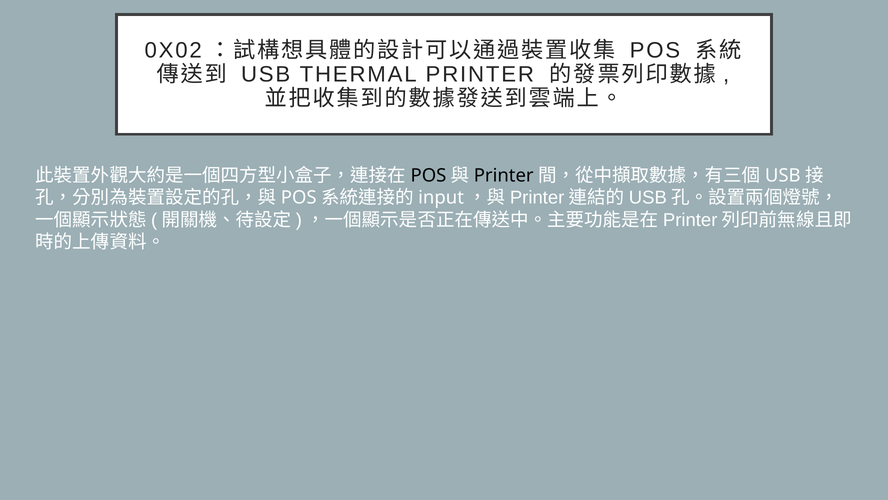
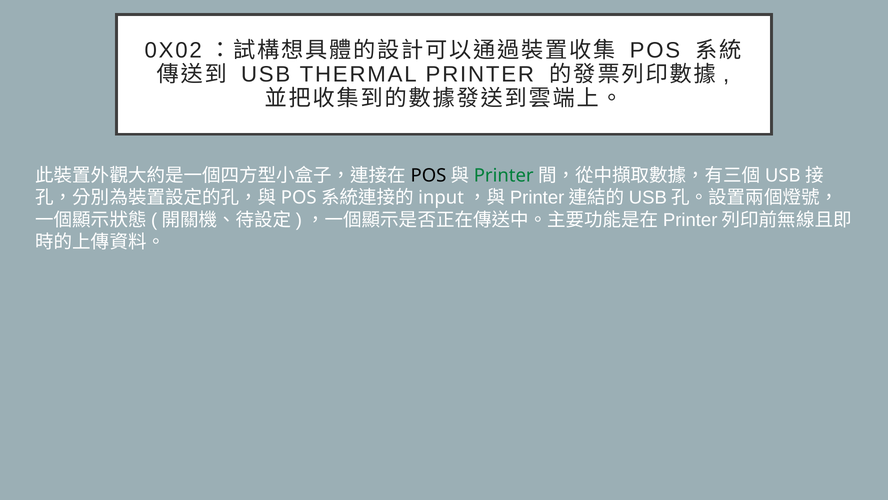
Printer at (504, 175) colour: black -> green
